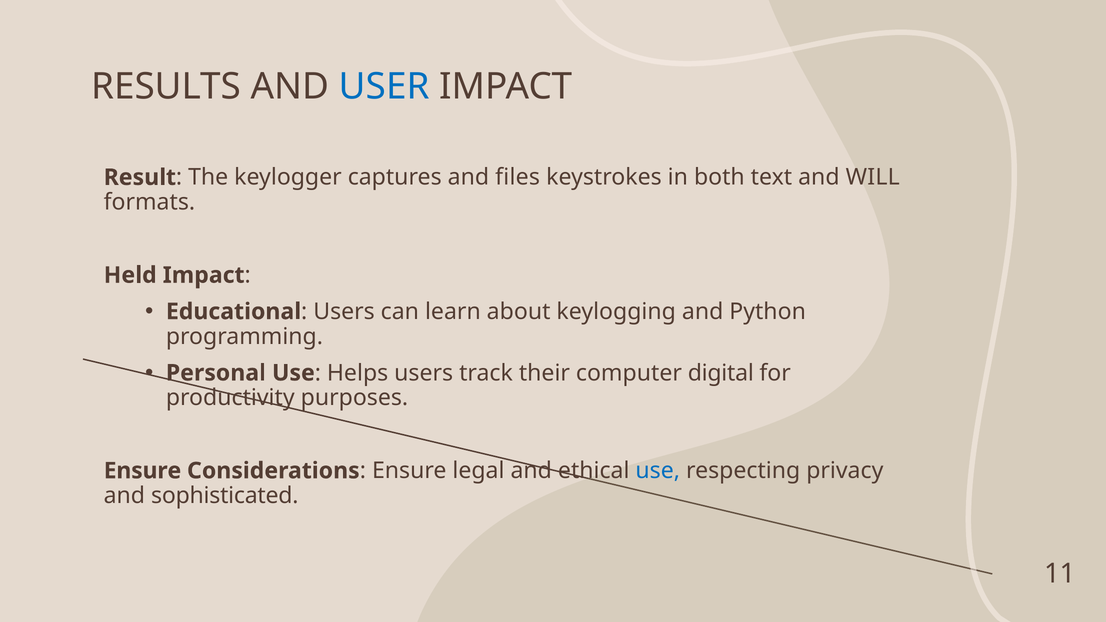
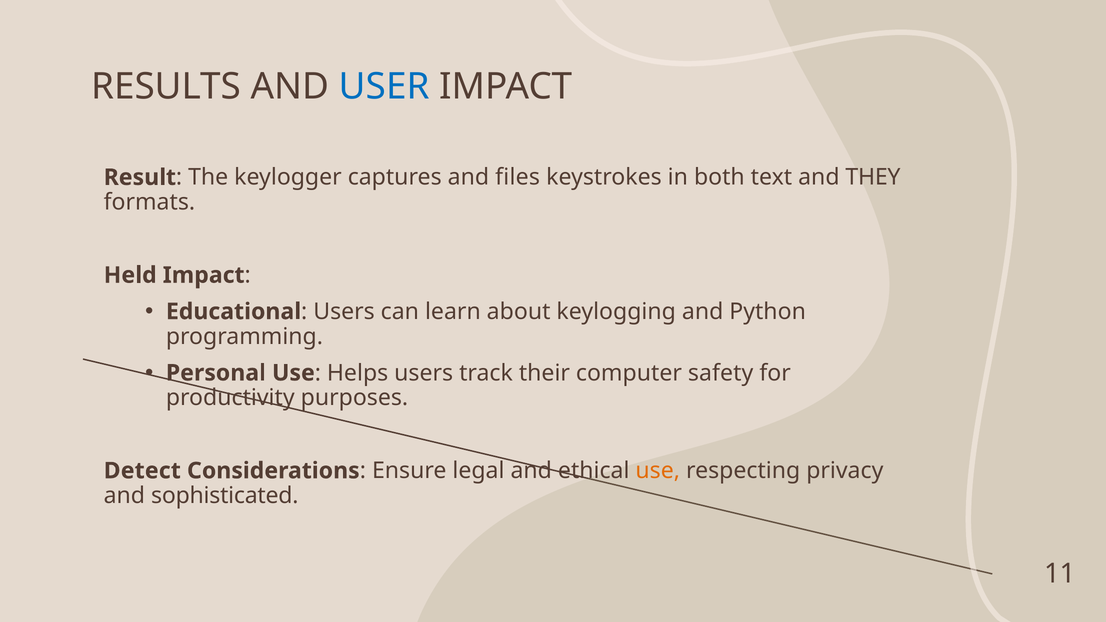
WILL: WILL -> THEY
digital: digital -> safety
Ensure at (142, 471): Ensure -> Detect
use at (658, 471) colour: blue -> orange
